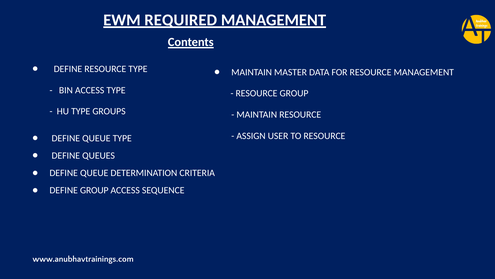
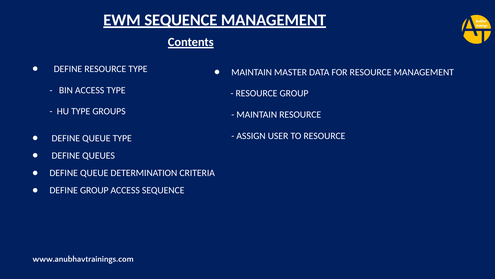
EWM REQUIRED: REQUIRED -> SEQUENCE
